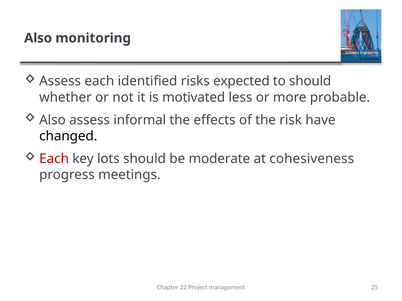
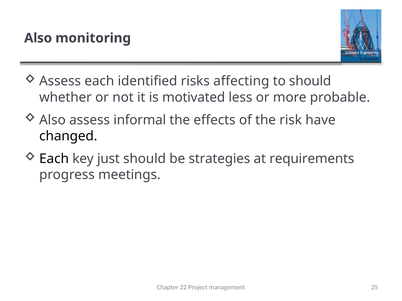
expected: expected -> affecting
Each at (54, 159) colour: red -> black
lots: lots -> just
moderate: moderate -> strategies
cohesiveness: cohesiveness -> requirements
